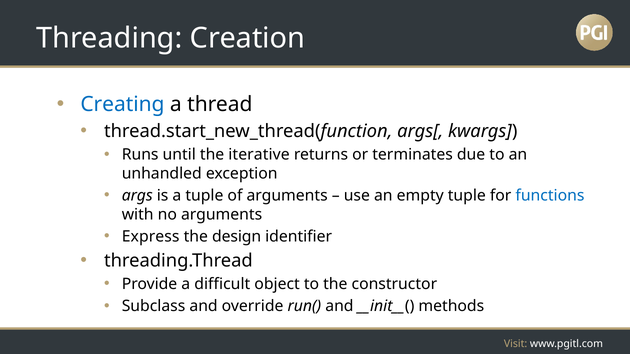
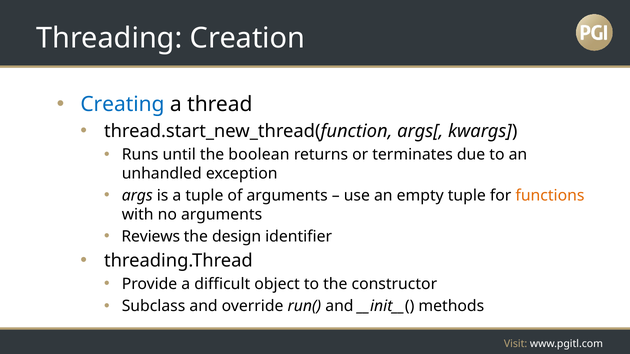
iterative: iterative -> boolean
functions colour: blue -> orange
Express: Express -> Reviews
